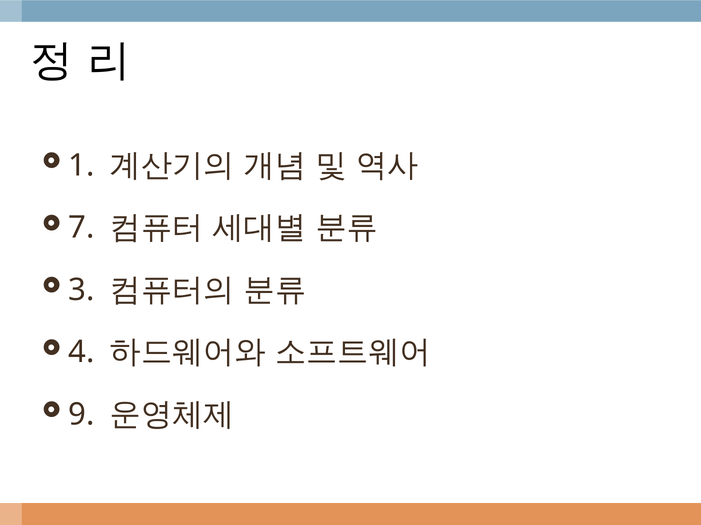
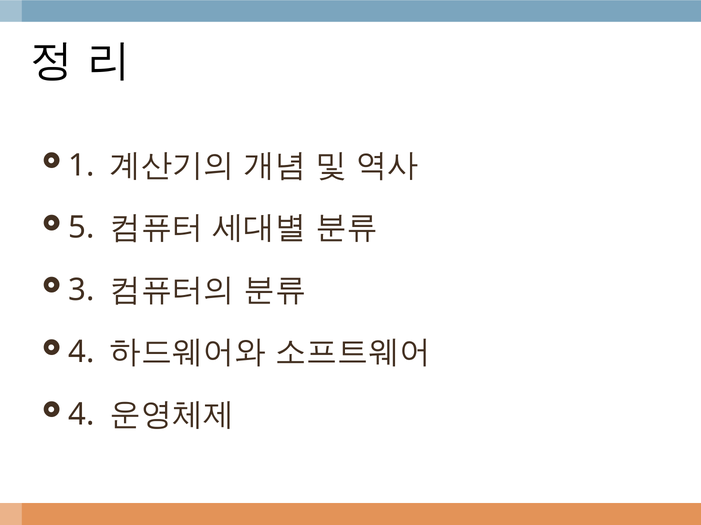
7: 7 -> 5
9 at (81, 415): 9 -> 4
